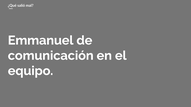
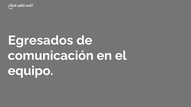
Emmanuel: Emmanuel -> Egresados
